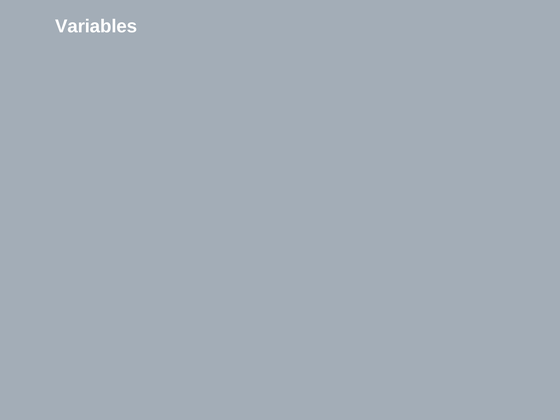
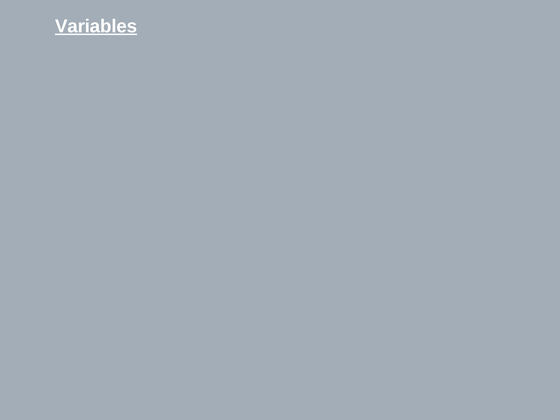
Variables underline: none -> present
